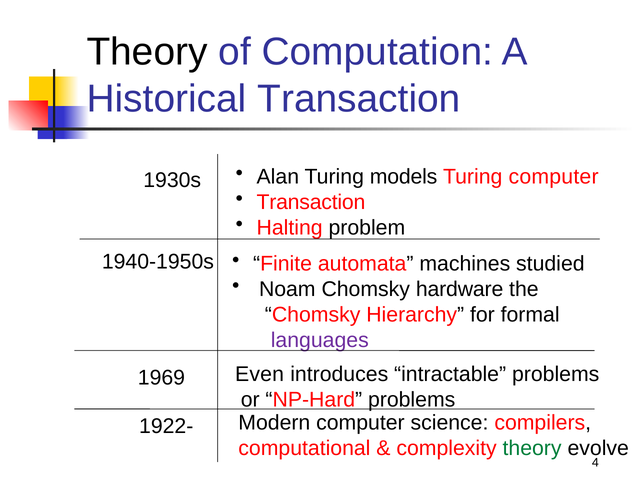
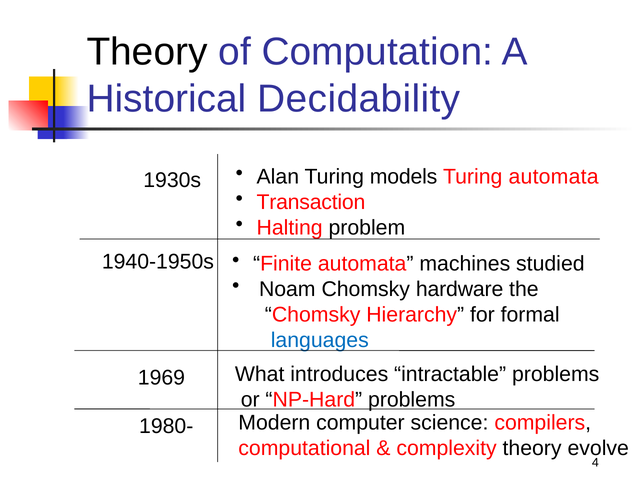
Historical Transaction: Transaction -> Decidability
Turing computer: computer -> automata
languages colour: purple -> blue
Even: Even -> What
1922-: 1922- -> 1980-
theory at (532, 448) colour: green -> black
